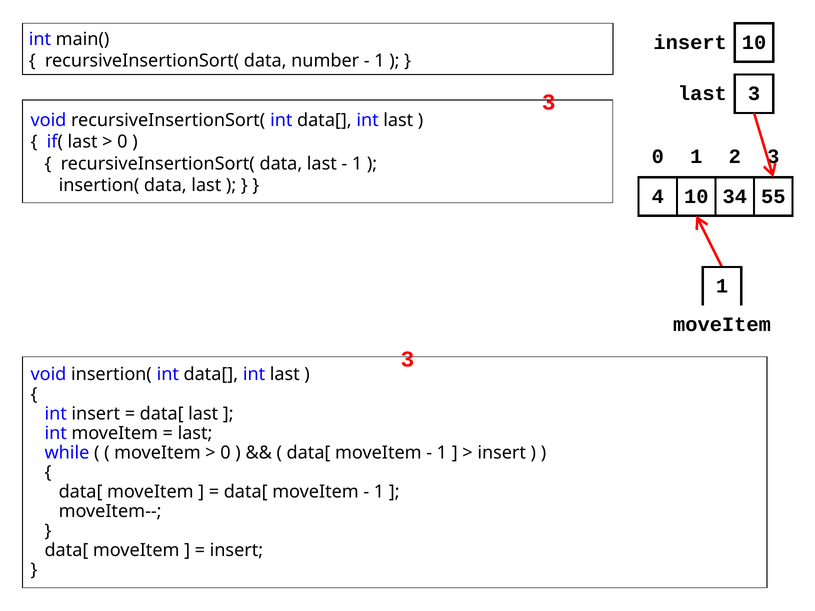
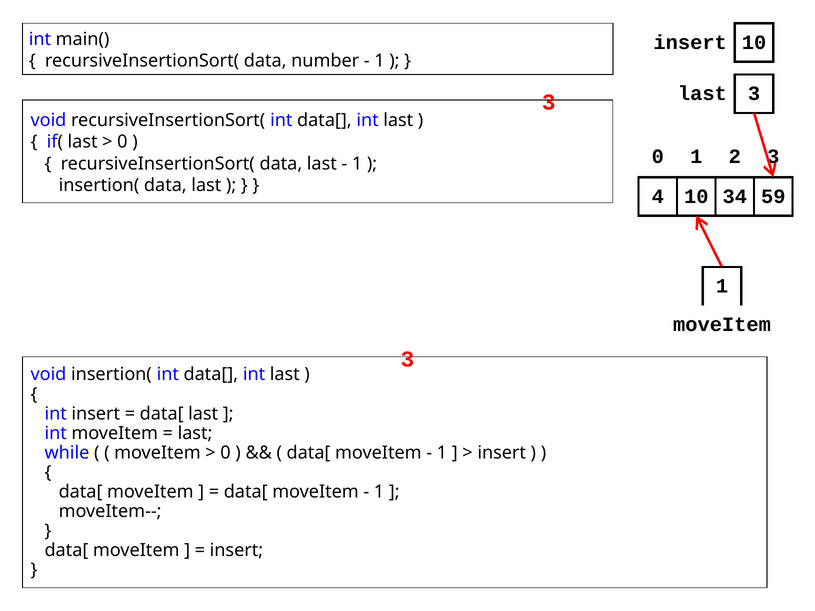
55: 55 -> 59
